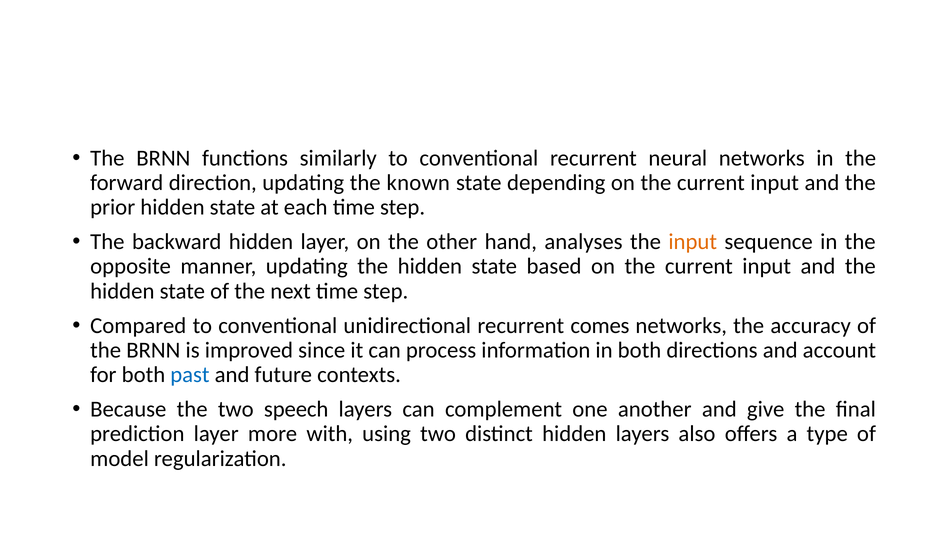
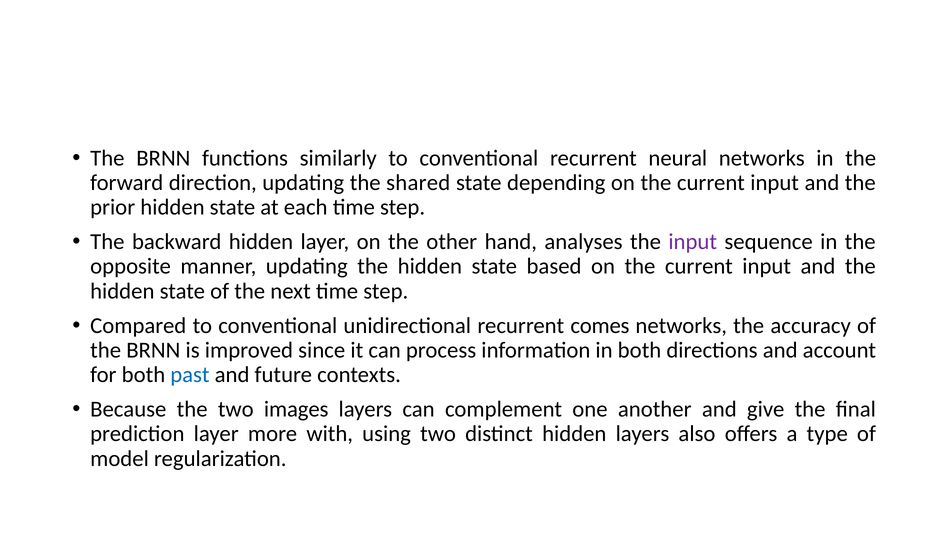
known: known -> shared
input at (693, 242) colour: orange -> purple
speech: speech -> images
